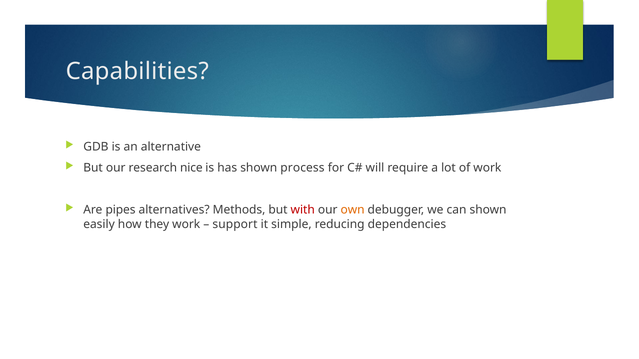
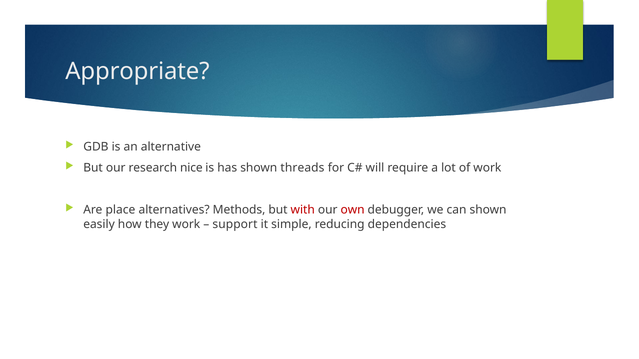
Capabilities: Capabilities -> Appropriate
process: process -> threads
pipes: pipes -> place
own colour: orange -> red
